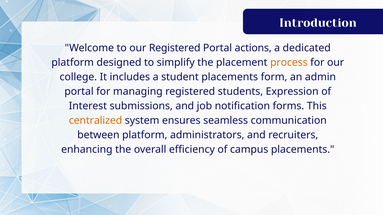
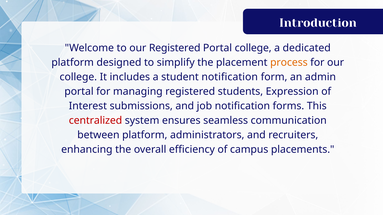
Portal actions: actions -> college
student placements: placements -> notification
centralized colour: orange -> red
